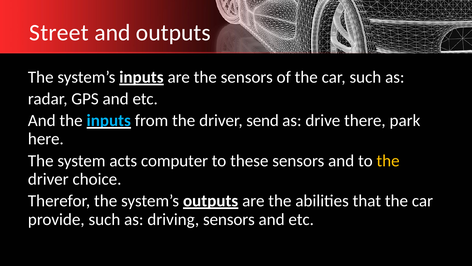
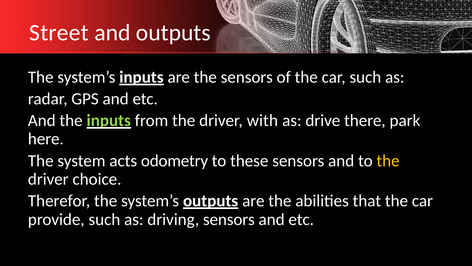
inputs at (109, 120) colour: light blue -> light green
send: send -> with
computer: computer -> odometry
